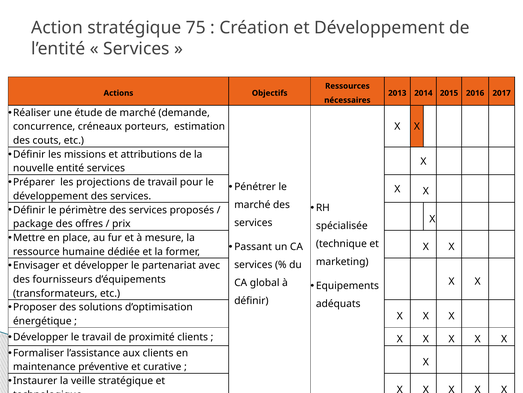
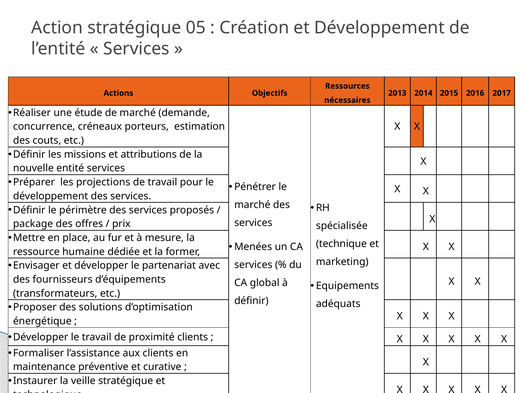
75: 75 -> 05
Passant: Passant -> Menées
